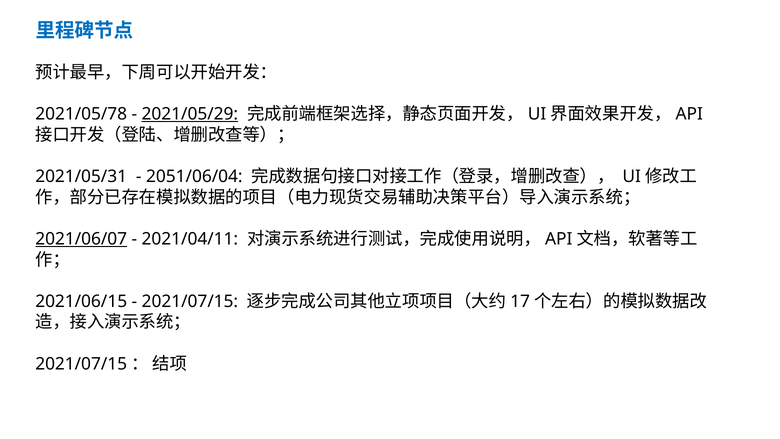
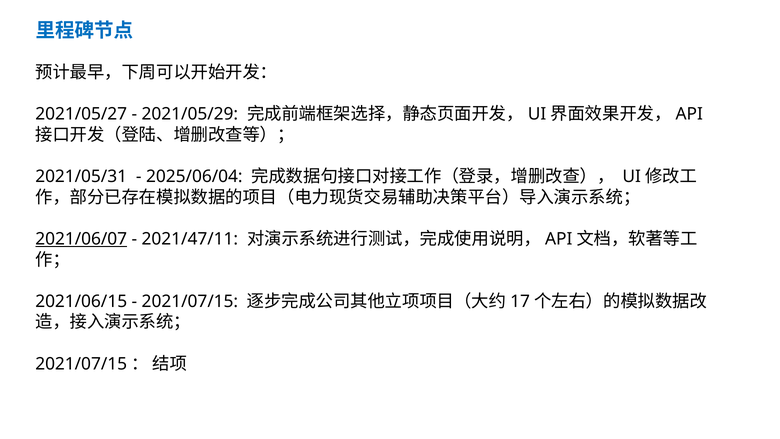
2021/05/78: 2021/05/78 -> 2021/05/27
2021/05/29 underline: present -> none
2051/06/04: 2051/06/04 -> 2025/06/04
2021/04/11: 2021/04/11 -> 2021/47/11
